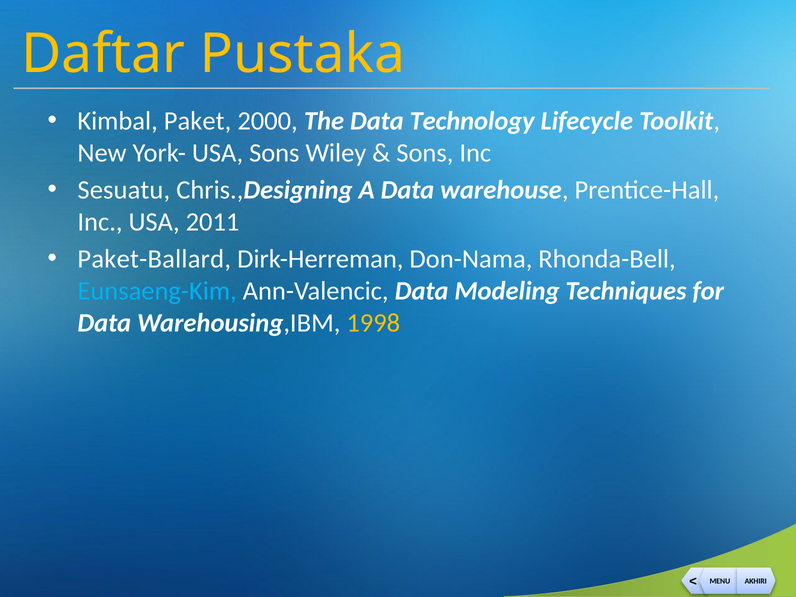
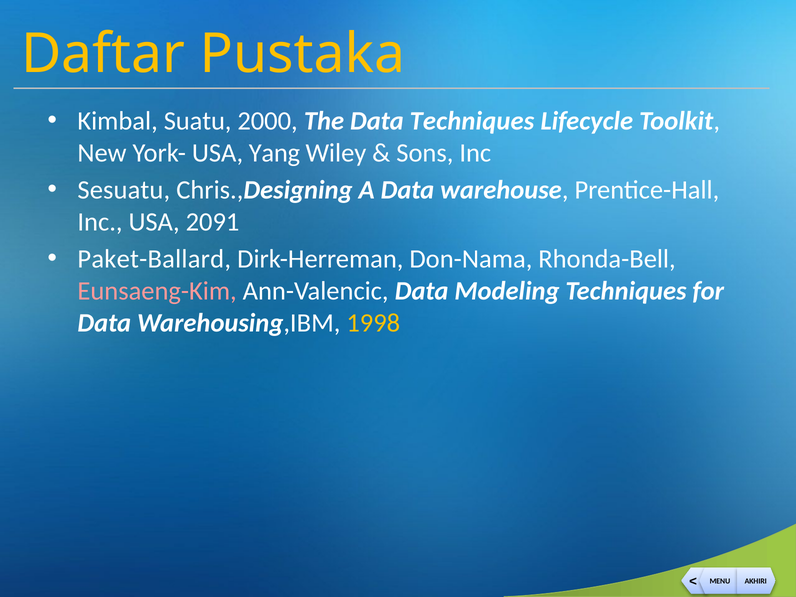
Paket: Paket -> Suatu
Data Technology: Technology -> Techniques
USA Sons: Sons -> Yang
2011: 2011 -> 2091
Eunsaeng-Kim colour: light blue -> pink
